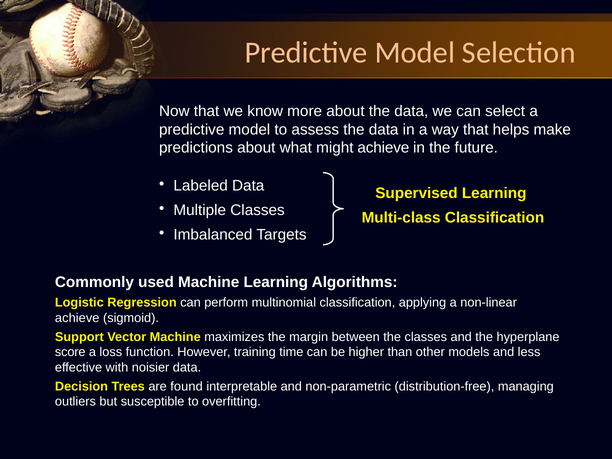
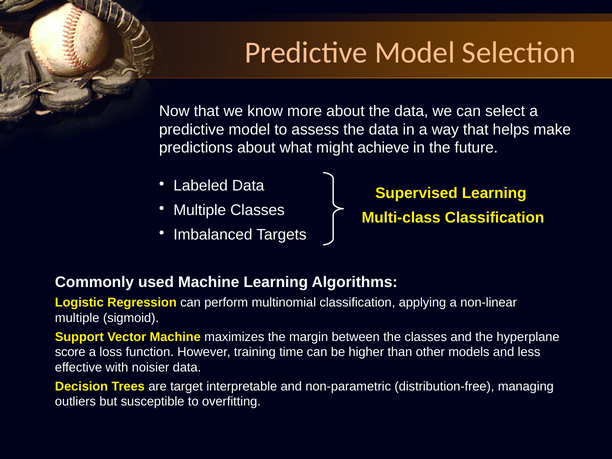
achieve at (77, 318): achieve -> multiple
found: found -> target
